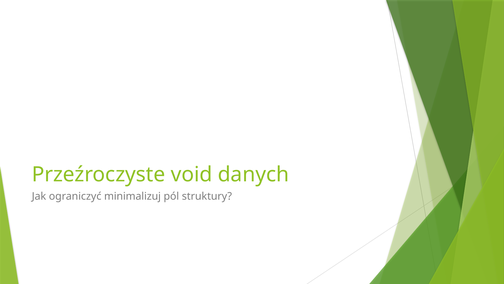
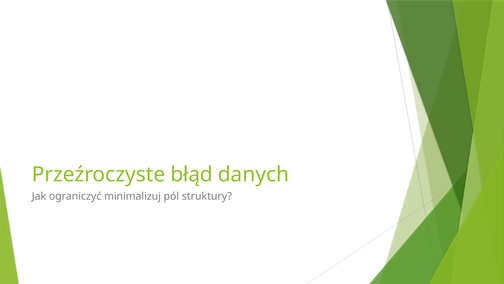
void: void -> błąd
